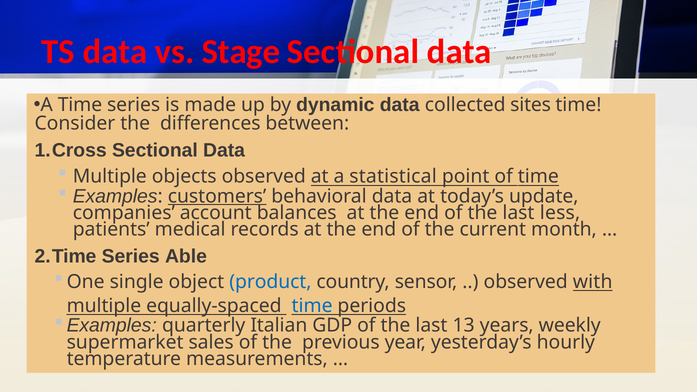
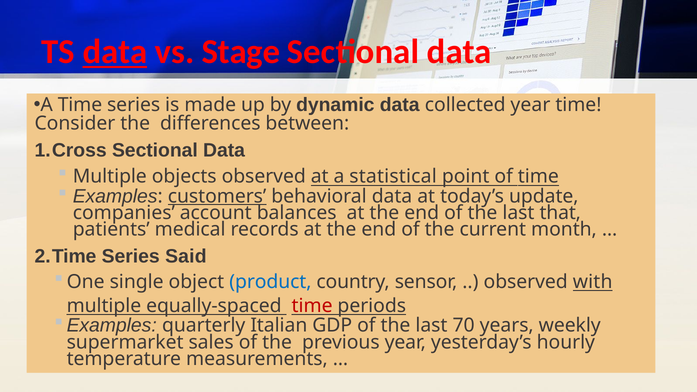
data at (115, 52) underline: none -> present
collected sites: sites -> year
less: less -> that
Able: Able -> Said
time at (312, 306) colour: blue -> red
13: 13 -> 70
